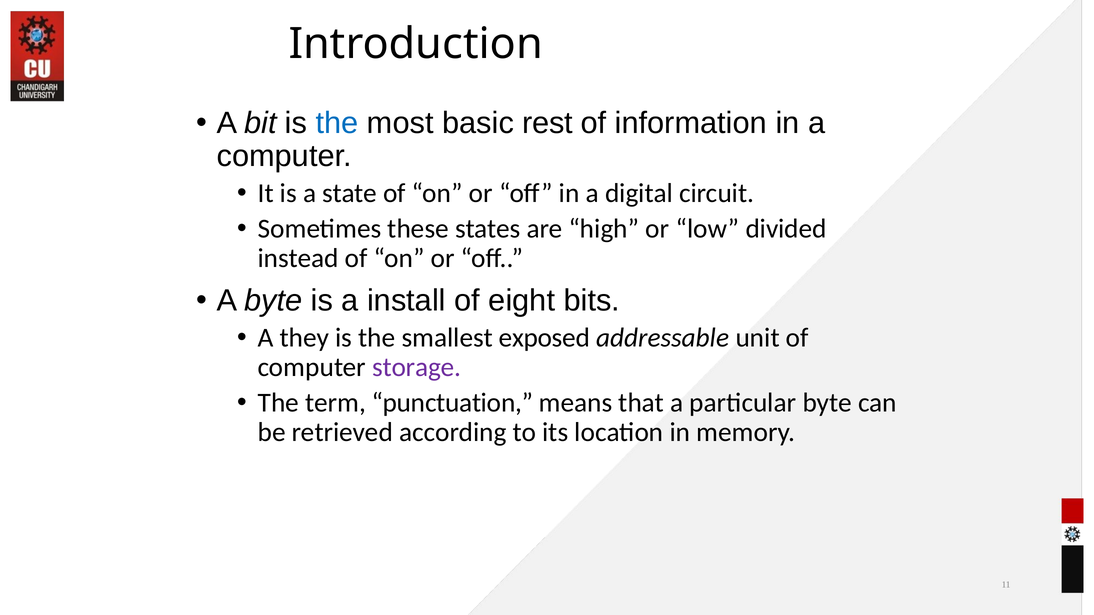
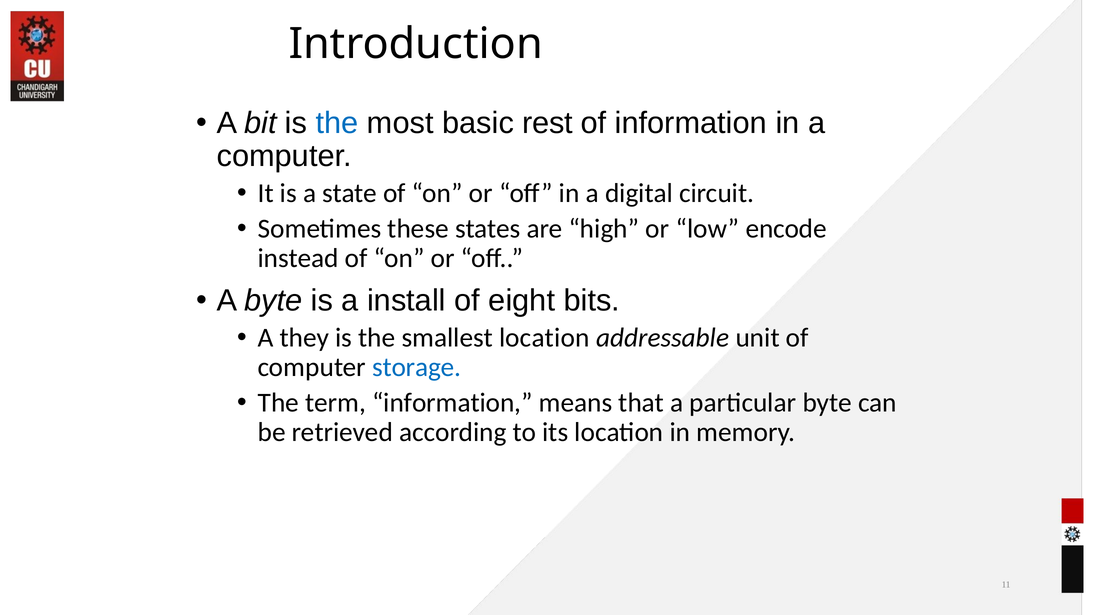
divided: divided -> encode
smallest exposed: exposed -> location
storage colour: purple -> blue
term punctuation: punctuation -> information
